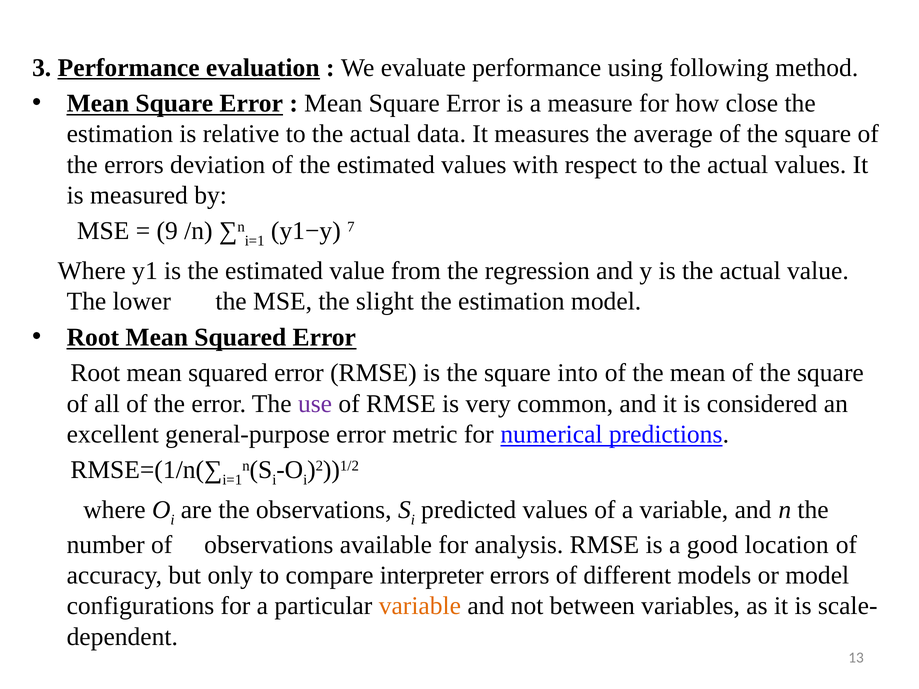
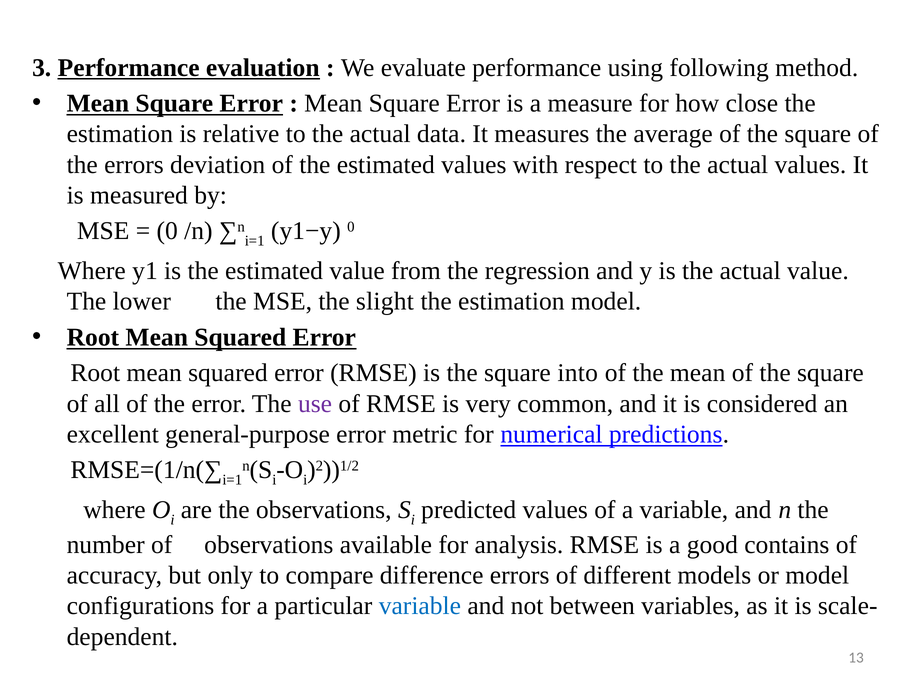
9 at (167, 231): 9 -> 0
y1−y 7: 7 -> 0
location: location -> contains
interpreter: interpreter -> difference
variable at (420, 606) colour: orange -> blue
